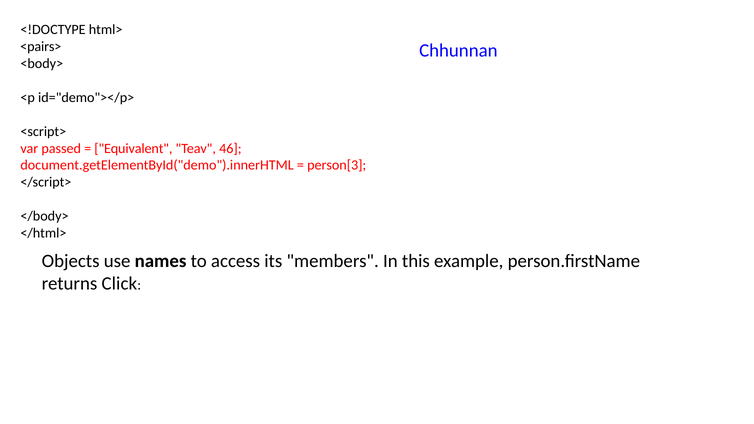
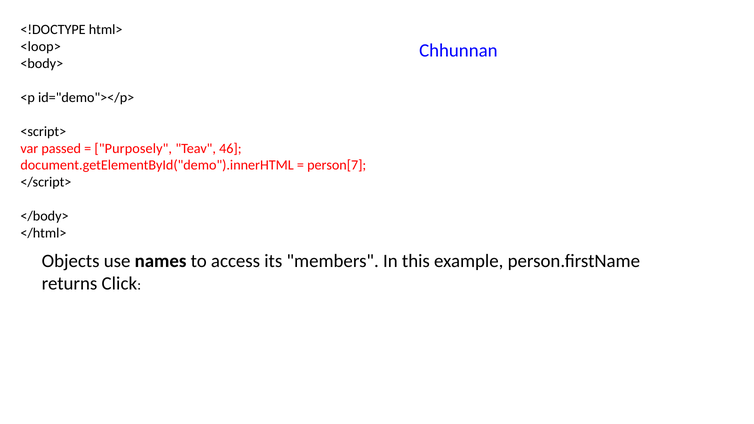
<pairs>: <pairs> -> <loop>
Equivalent: Equivalent -> Purposely
person[3: person[3 -> person[7
